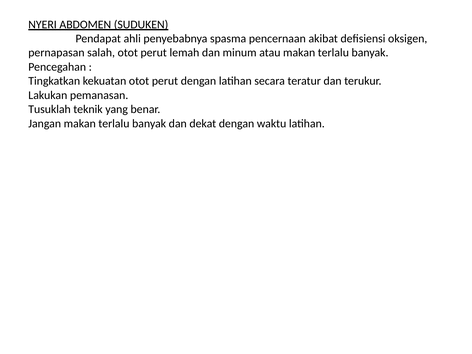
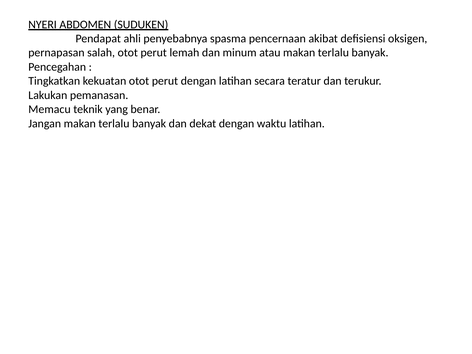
Tusuklah: Tusuklah -> Memacu
